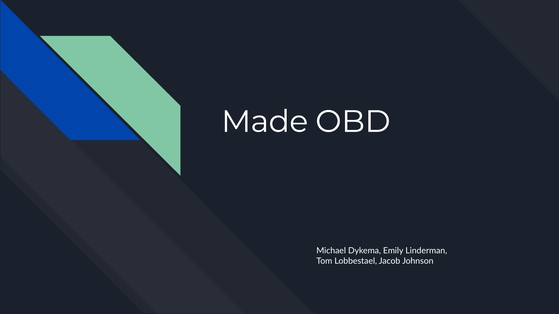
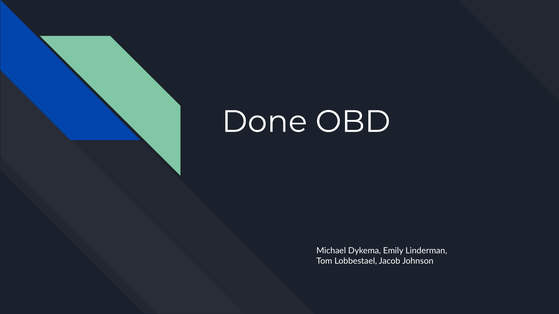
Made: Made -> Done
